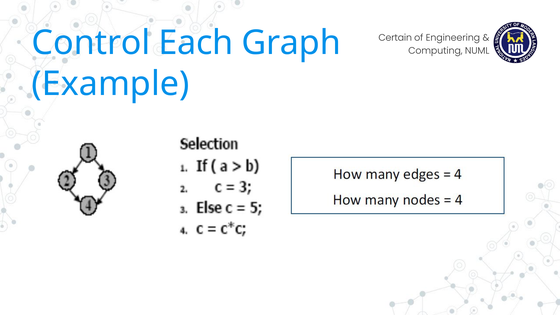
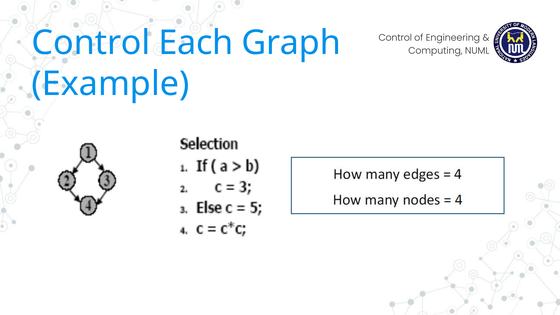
Certain at (395, 38): Certain -> Control
